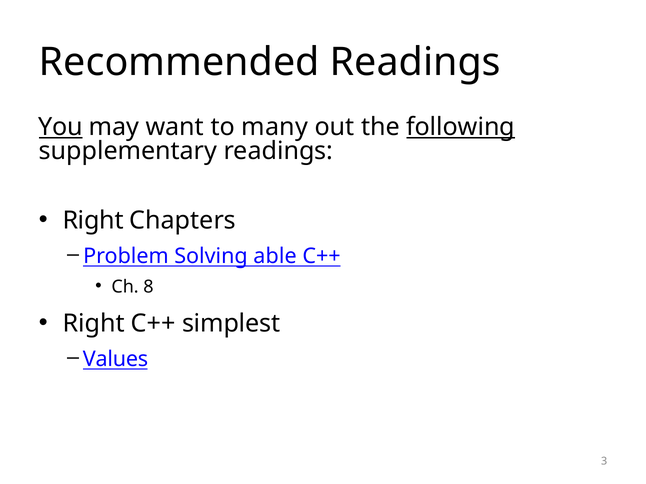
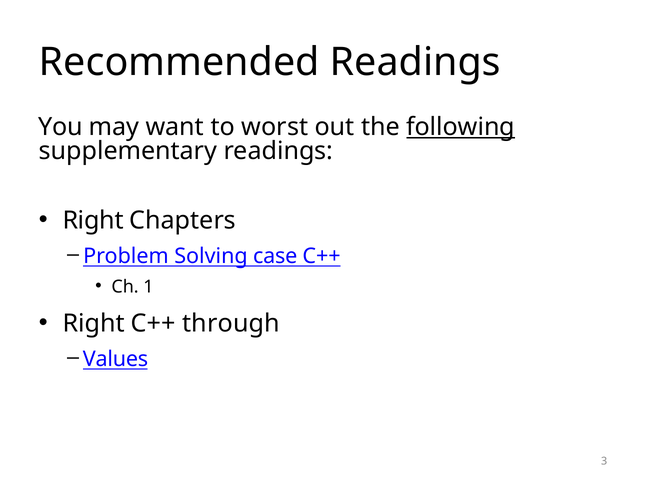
You underline: present -> none
many: many -> worst
able: able -> case
8: 8 -> 1
simplest: simplest -> through
